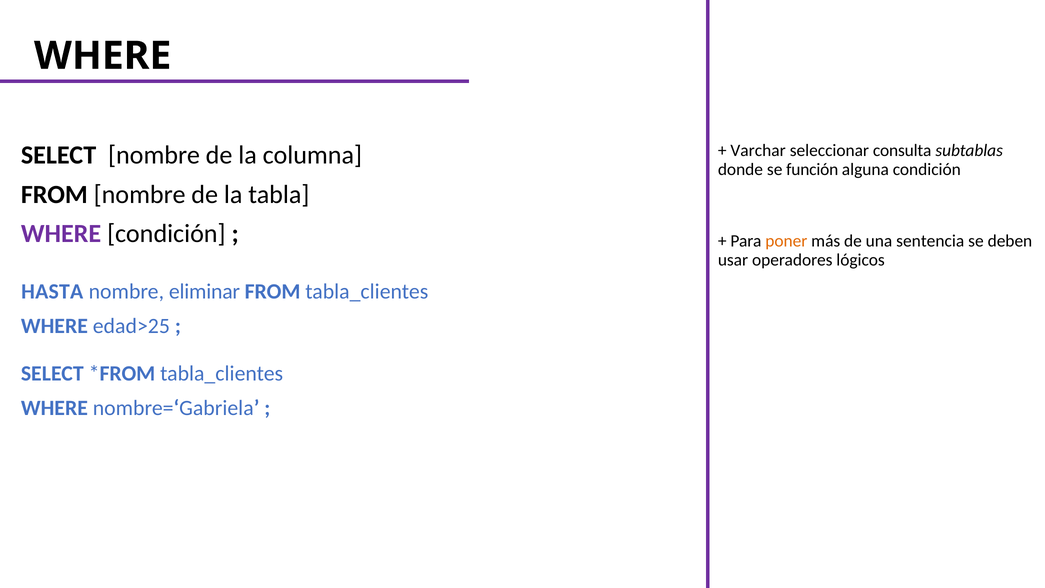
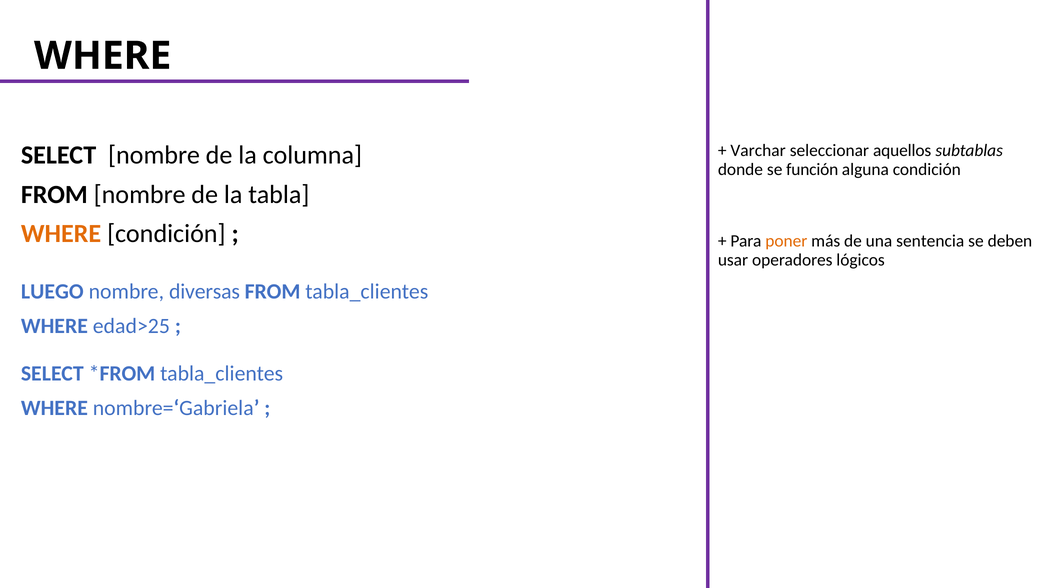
consulta: consulta -> aquellos
WHERE at (61, 233) colour: purple -> orange
HASTA: HASTA -> LUEGO
eliminar: eliminar -> diversas
